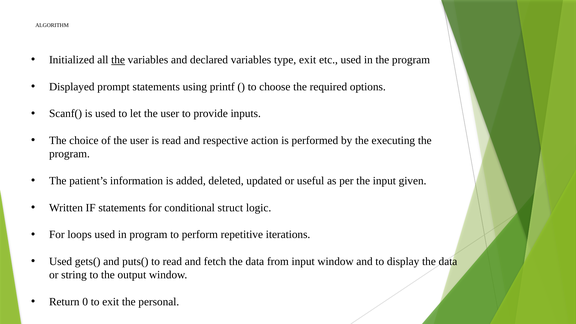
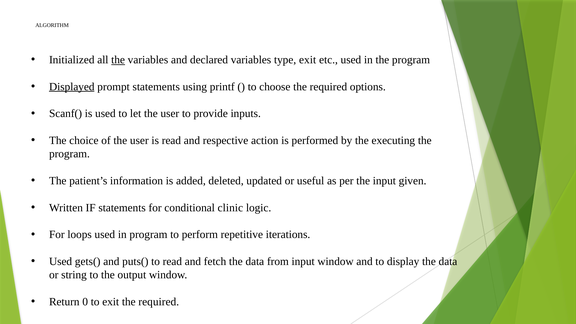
Displayed underline: none -> present
struct: struct -> clinic
exit the personal: personal -> required
